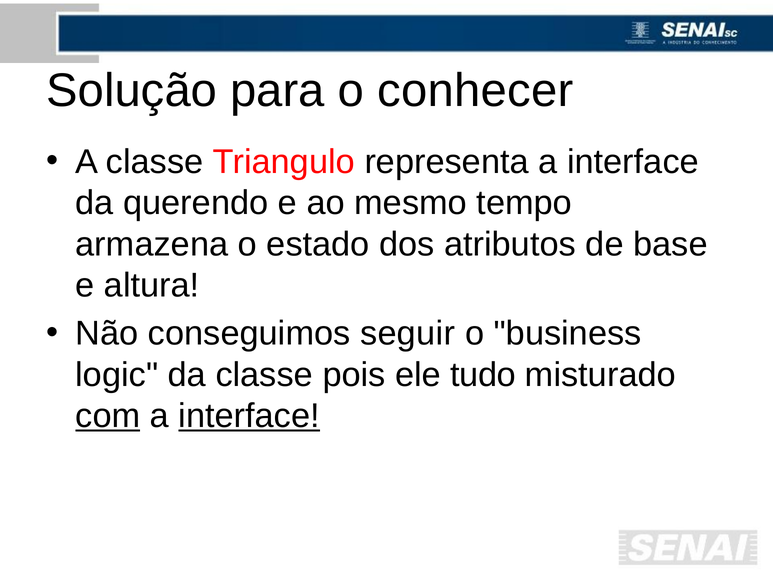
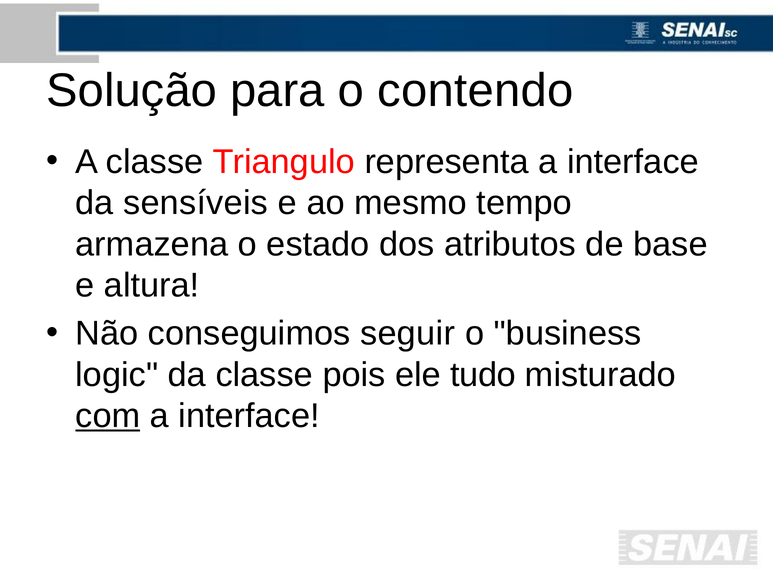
conhecer: conhecer -> contendo
querendo: querendo -> sensíveis
interface at (249, 416) underline: present -> none
